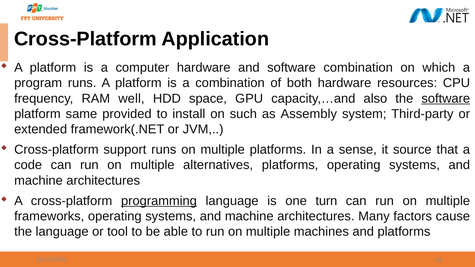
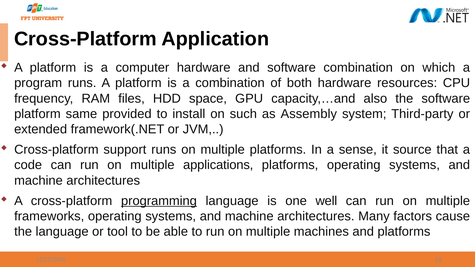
well: well -> files
software at (446, 99) underline: present -> none
alternatives: alternatives -> applications
turn: turn -> well
